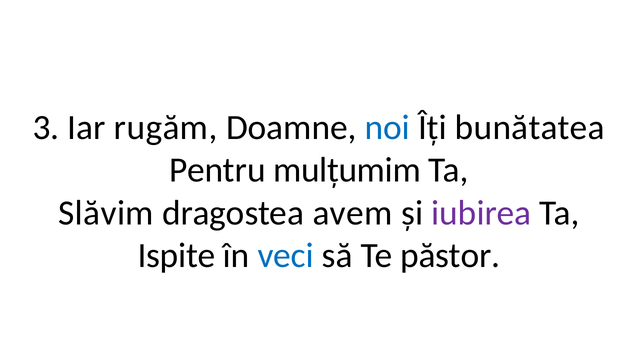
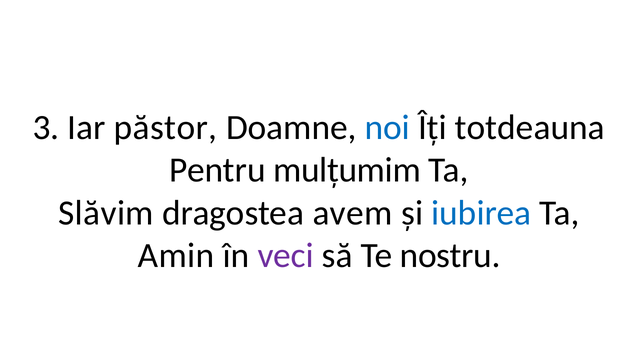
rugăm: rugăm -> păstor
bunătatea: bunătatea -> totdeauna
iubirea colour: purple -> blue
Ispite: Ispite -> Amin
veci colour: blue -> purple
păstor: păstor -> nostru
